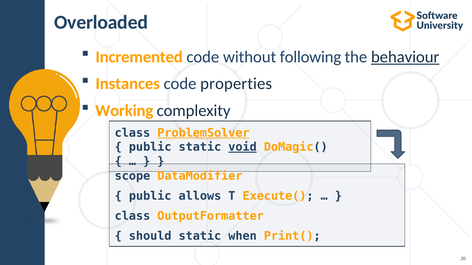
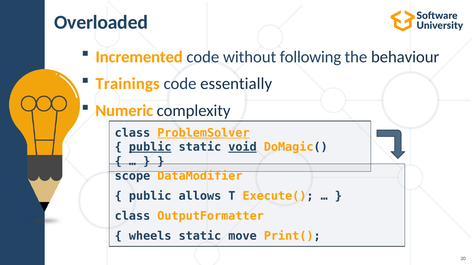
behaviour underline: present -> none
Instances: Instances -> Trainings
properties: properties -> essentially
Working: Working -> Numeric
public at (150, 147) underline: none -> present
should: should -> wheels
when: when -> move
